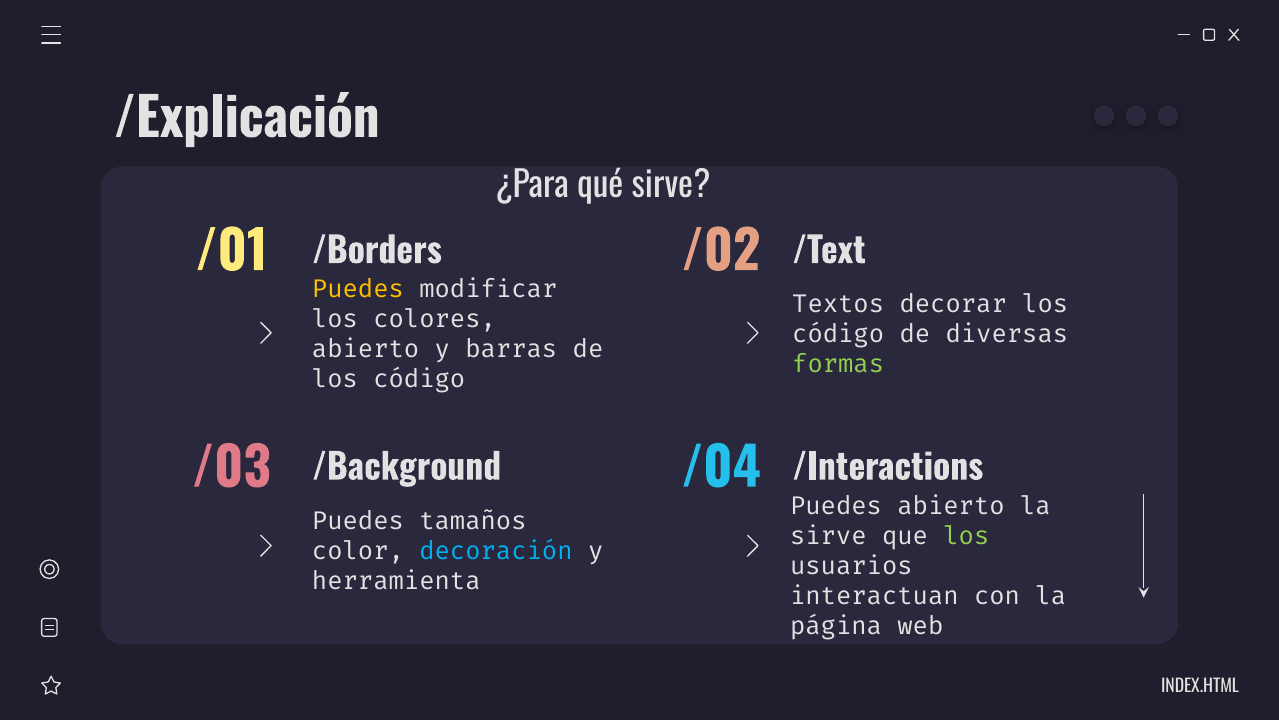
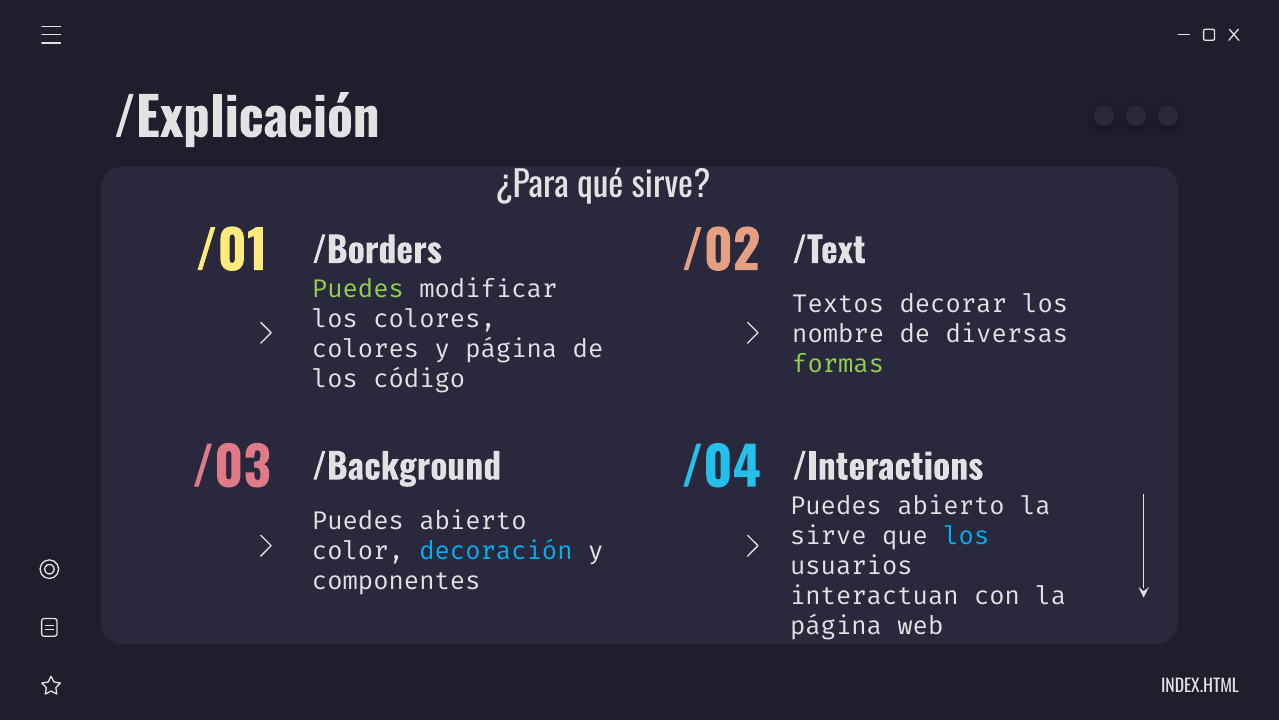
Puedes at (358, 290) colour: yellow -> light green
código at (838, 334): código -> nombre
abierto at (366, 349): abierto -> colores
y barras: barras -> página
tamaños at (473, 521): tamaños -> abierto
los at (966, 536) colour: light green -> light blue
herramienta: herramienta -> componentes
